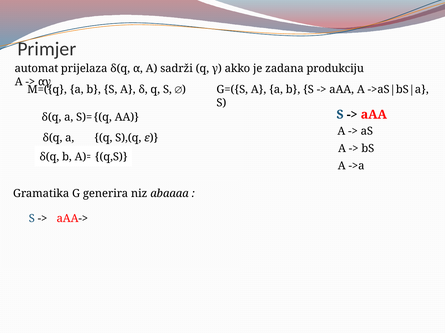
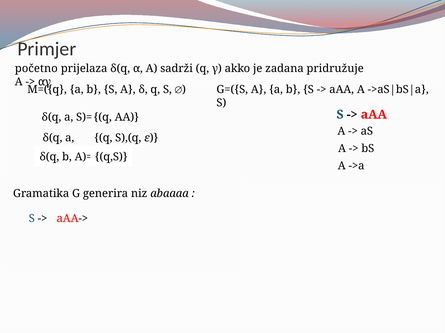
automat: automat -> početno
produkciju: produkciju -> pridružuje
